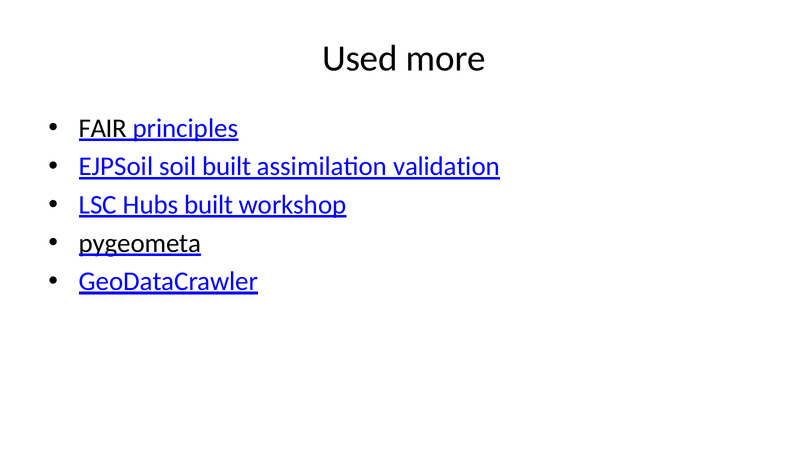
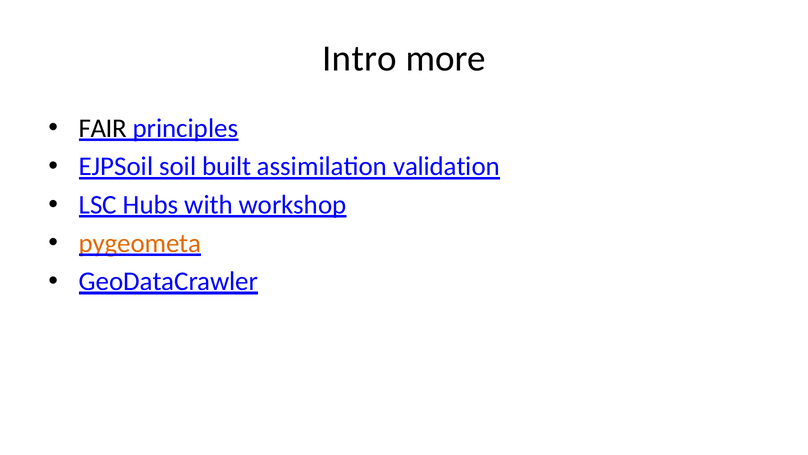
Used: Used -> Intro
Hubs built: built -> with
pygeometa colour: black -> orange
